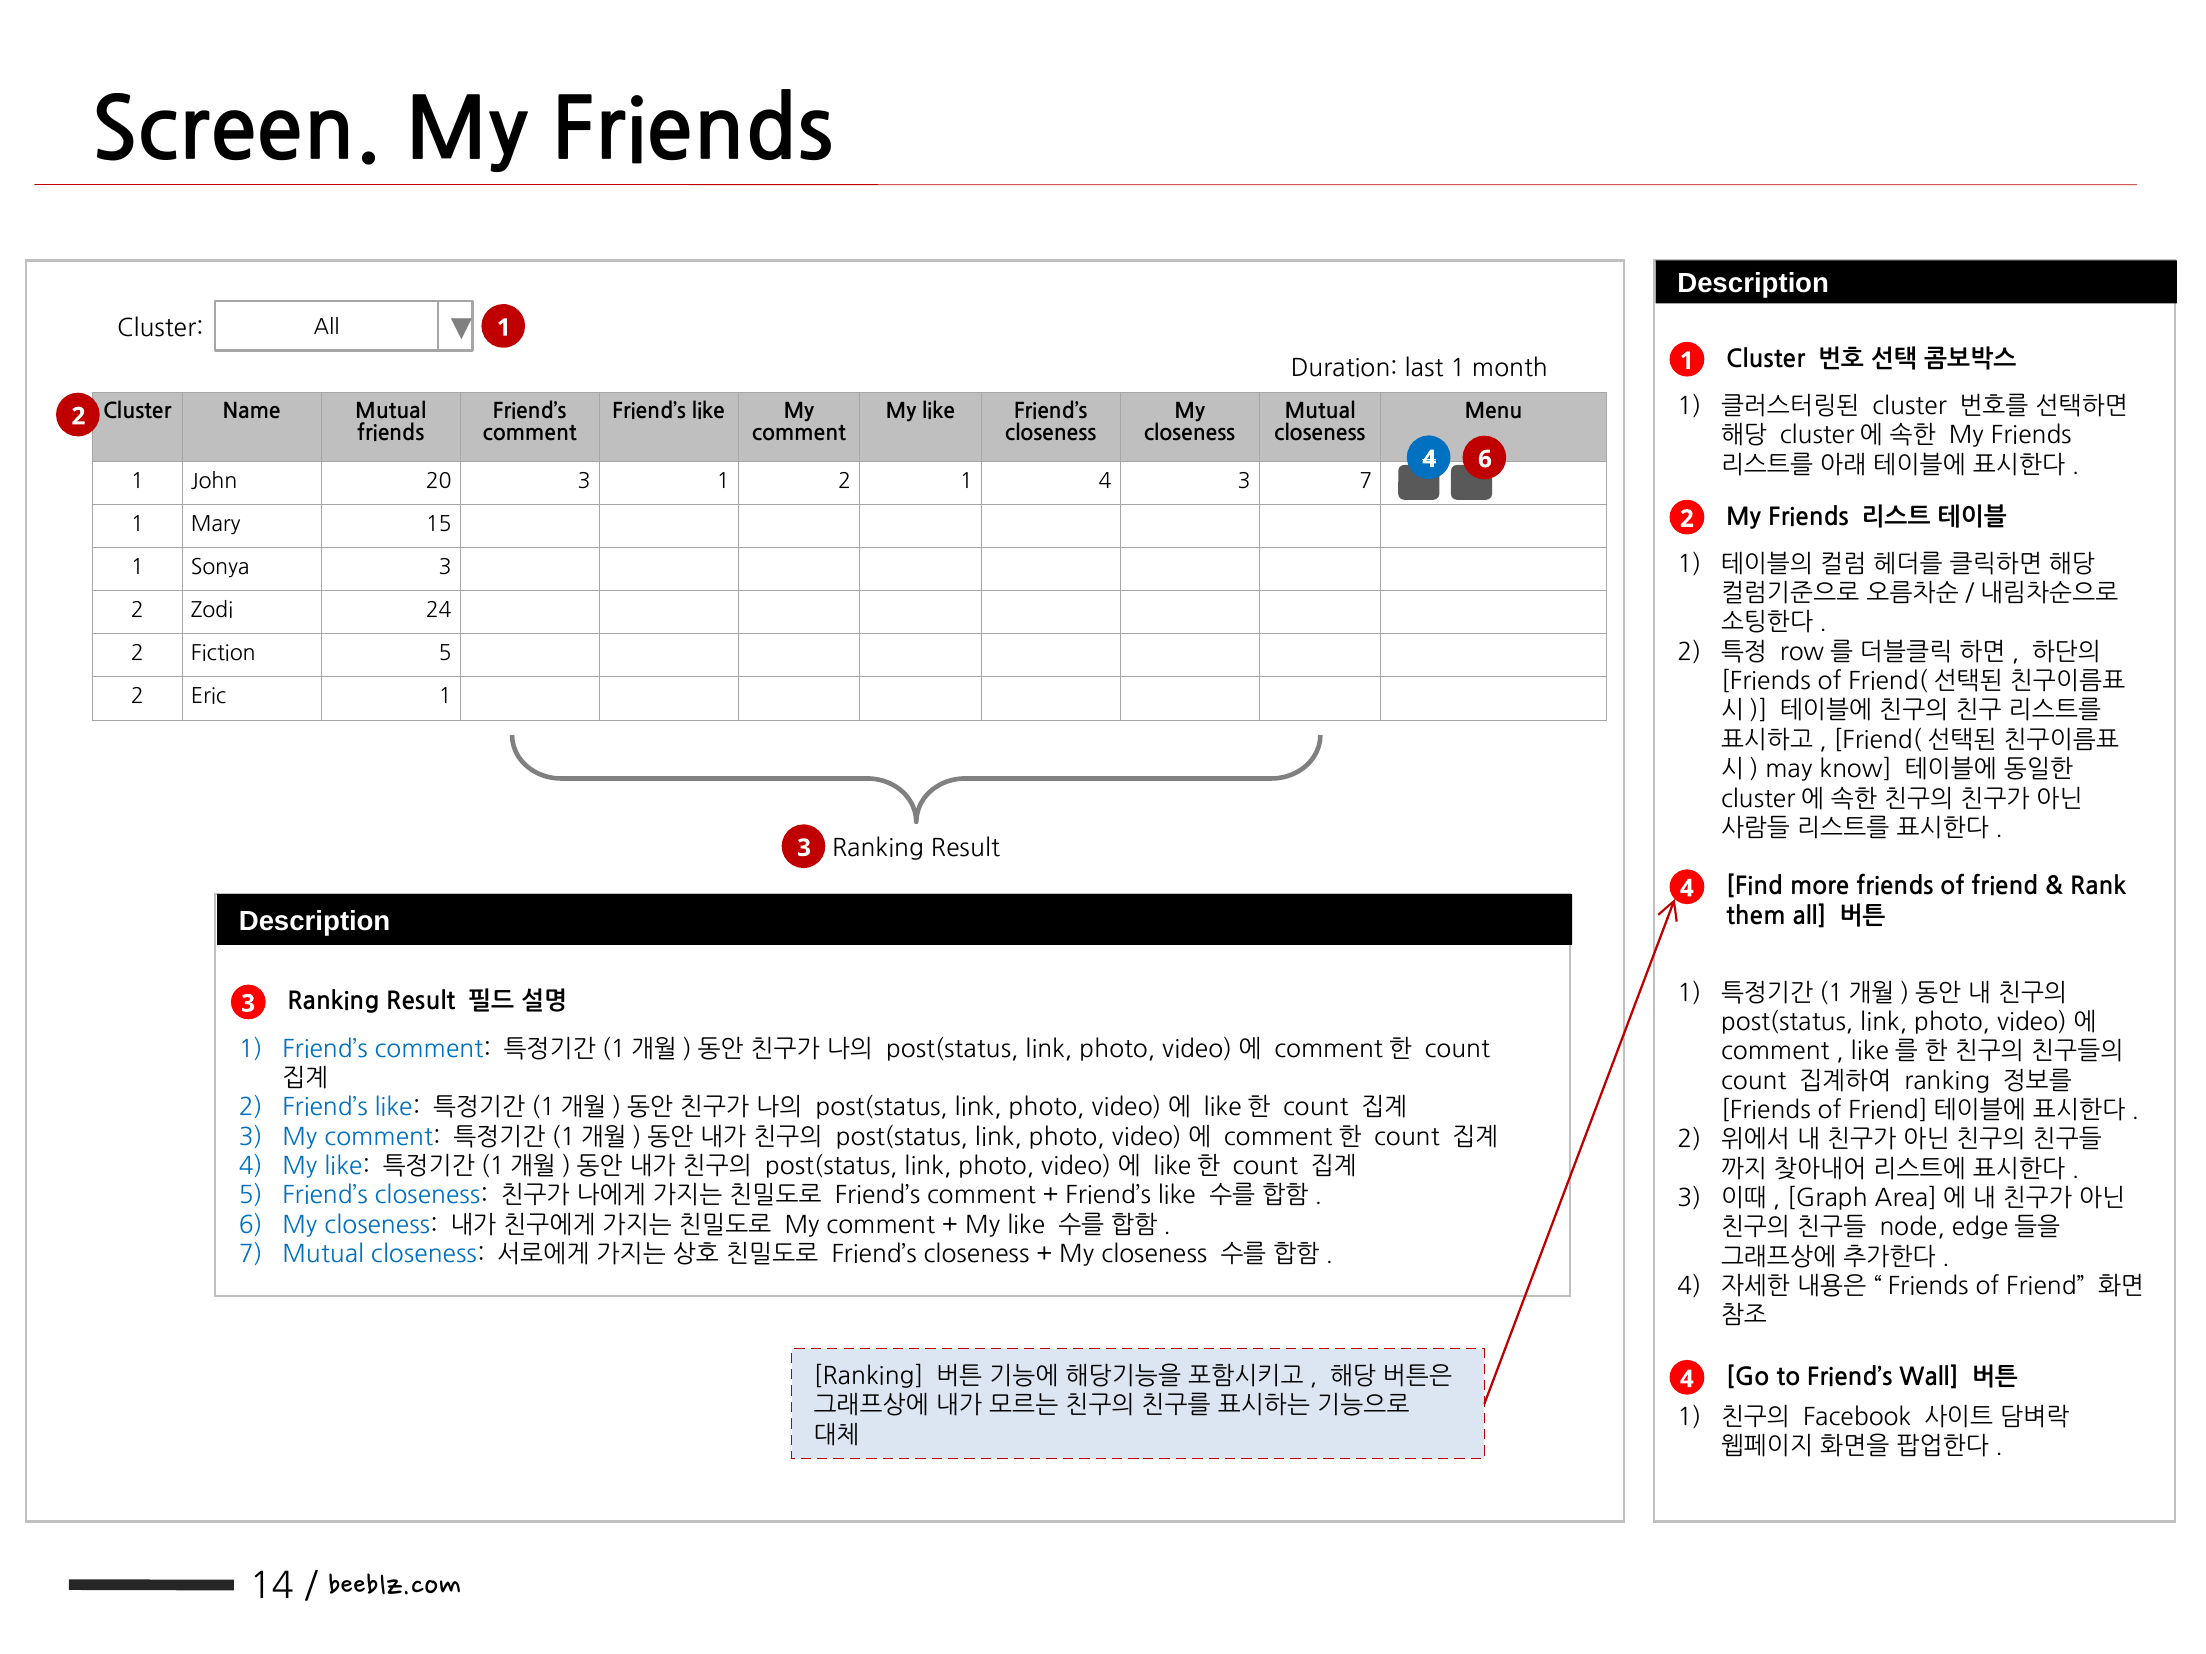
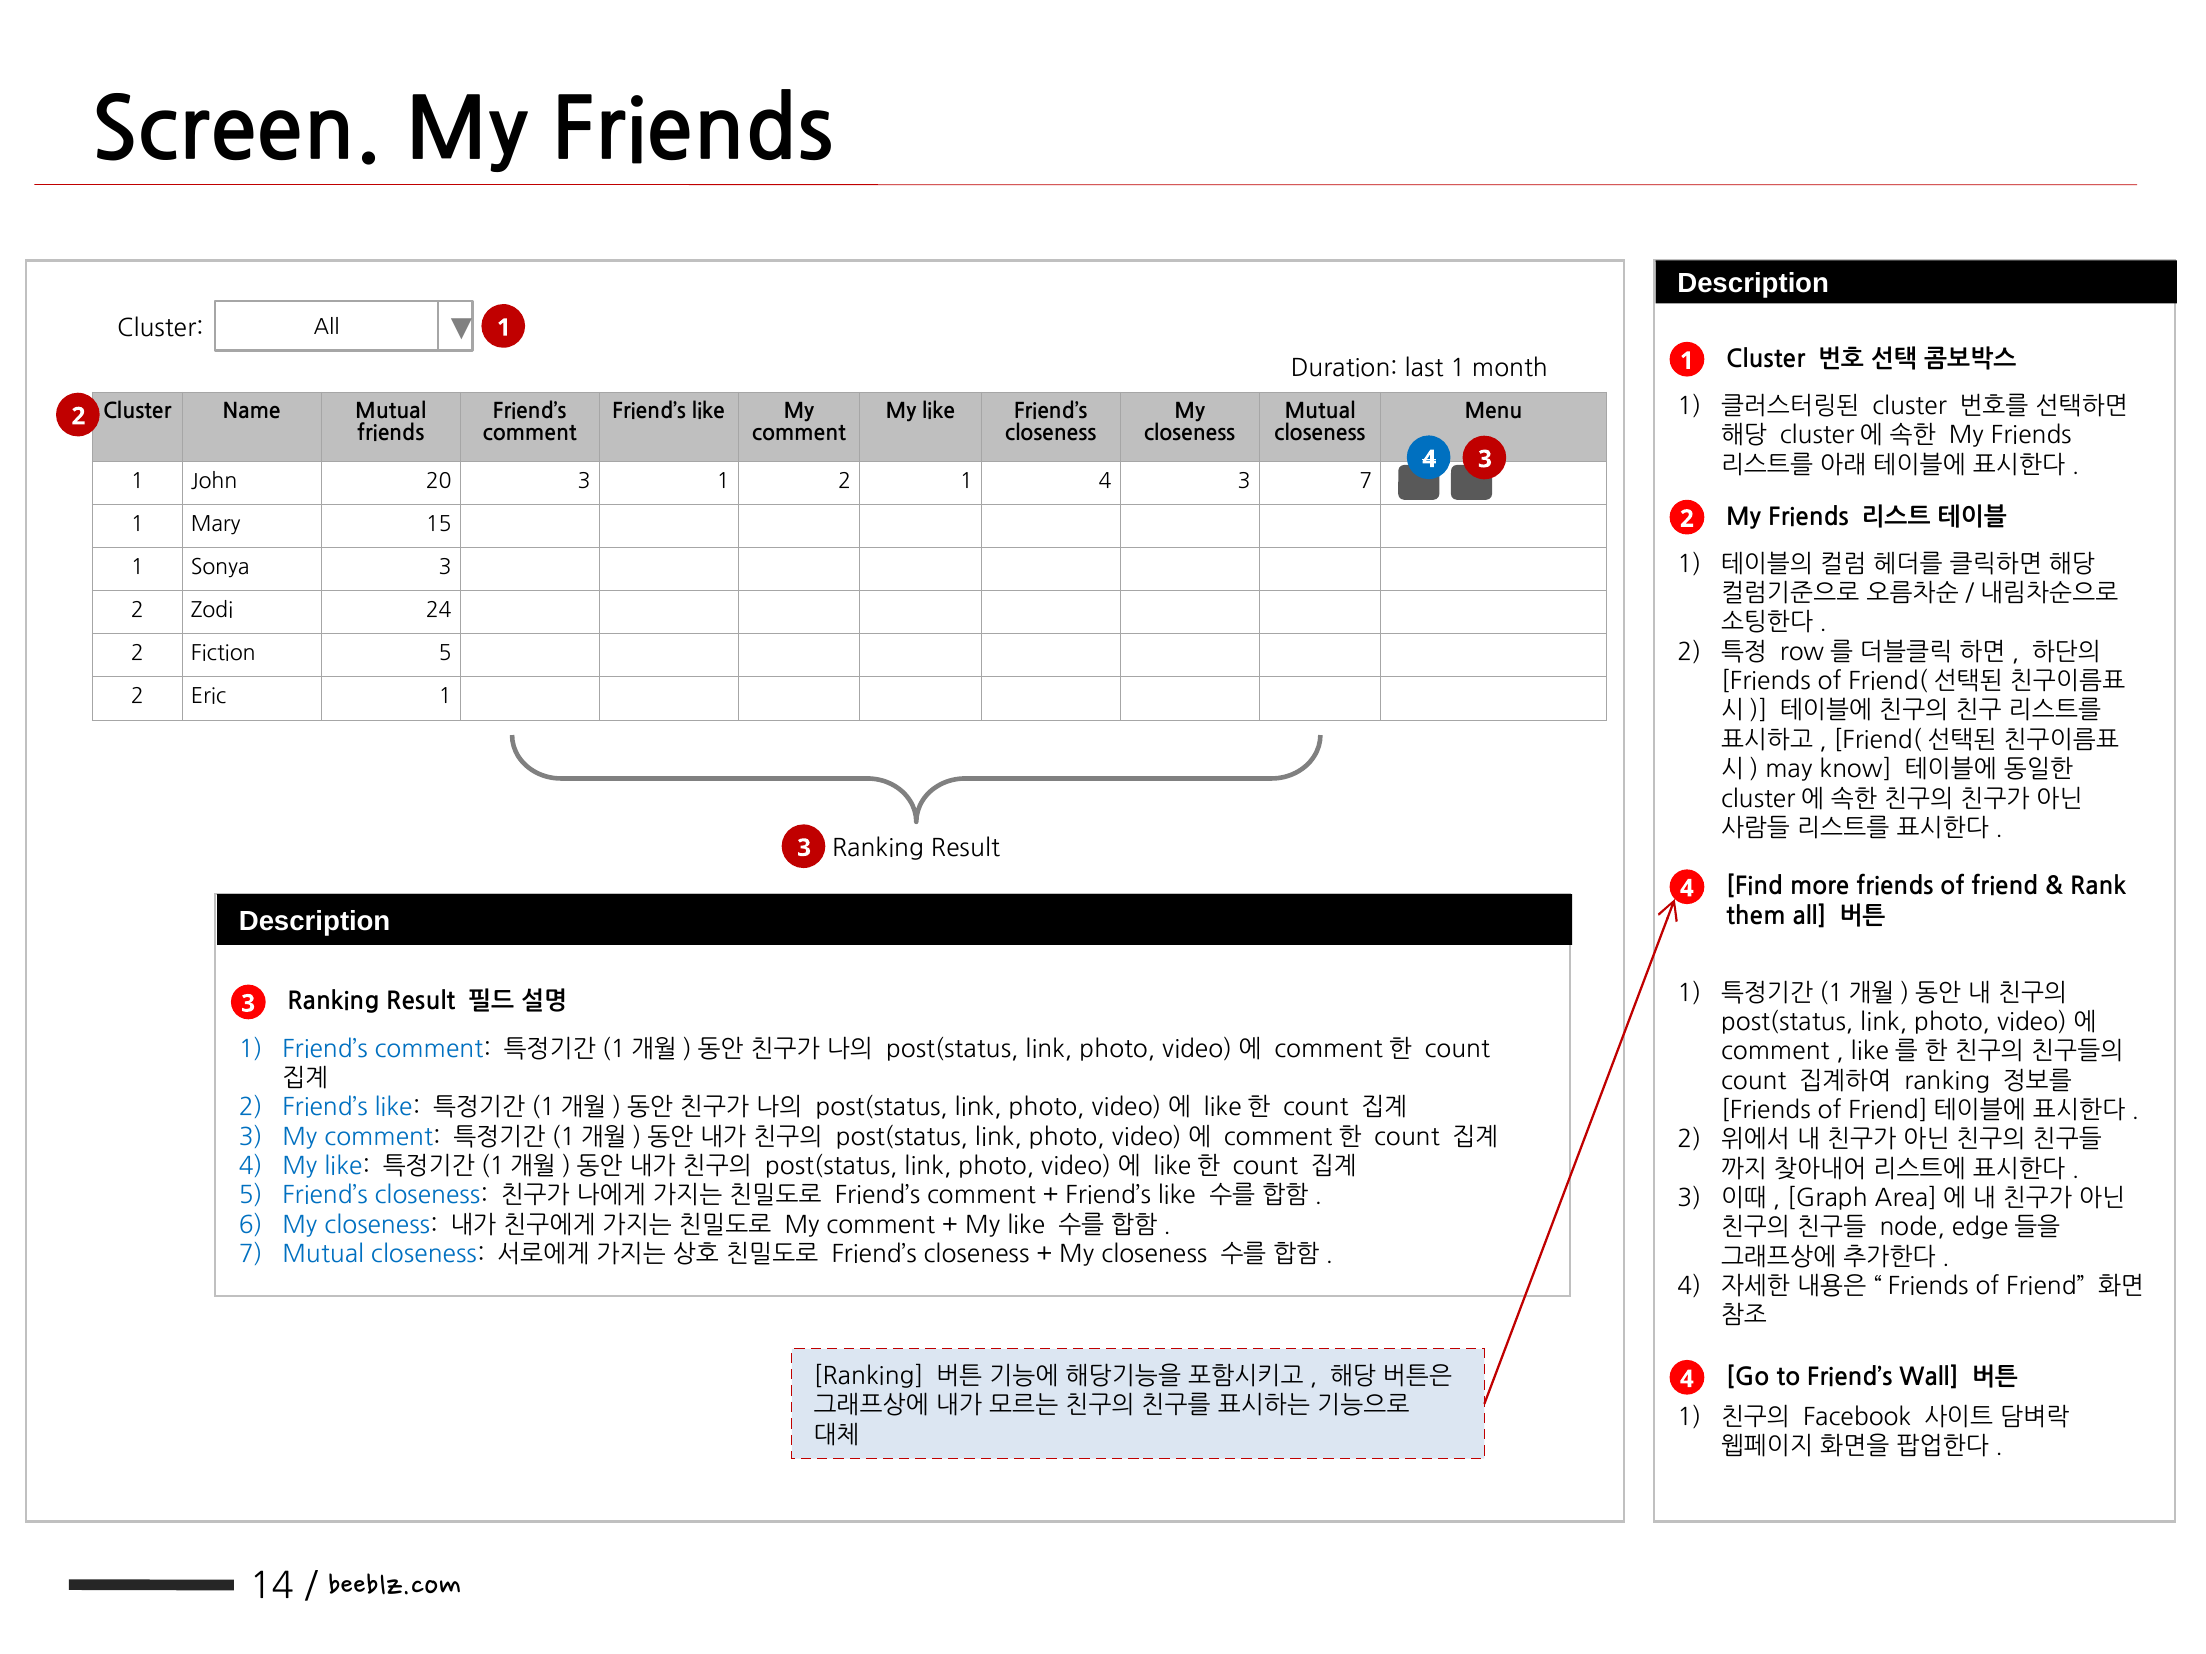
6 at (1485, 459): 6 -> 3
